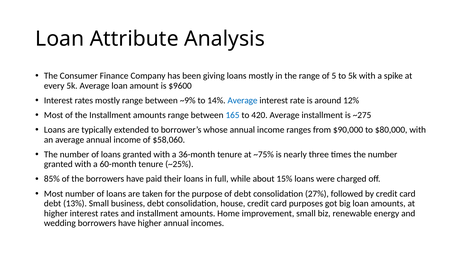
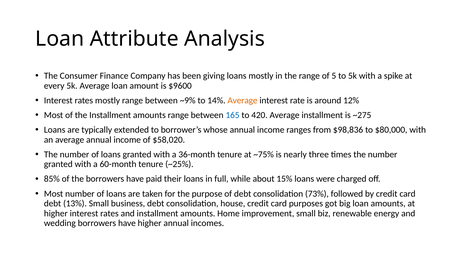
Average at (243, 101) colour: blue -> orange
$90,000: $90,000 -> $98,836
$58,060: $58,060 -> $58,020
27%: 27% -> 73%
